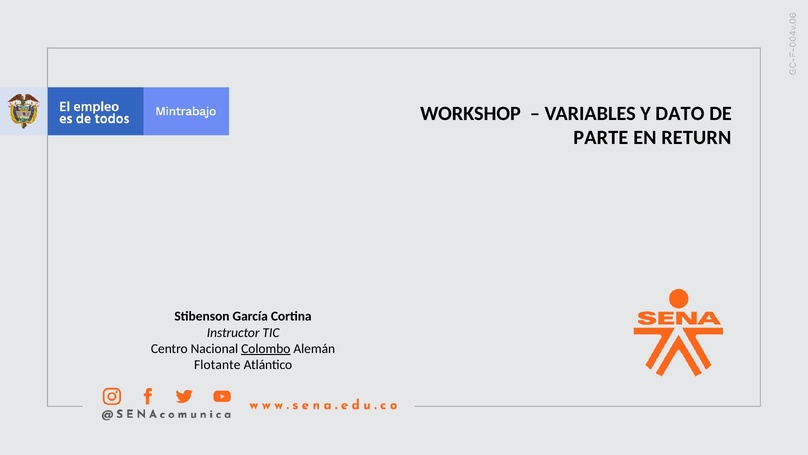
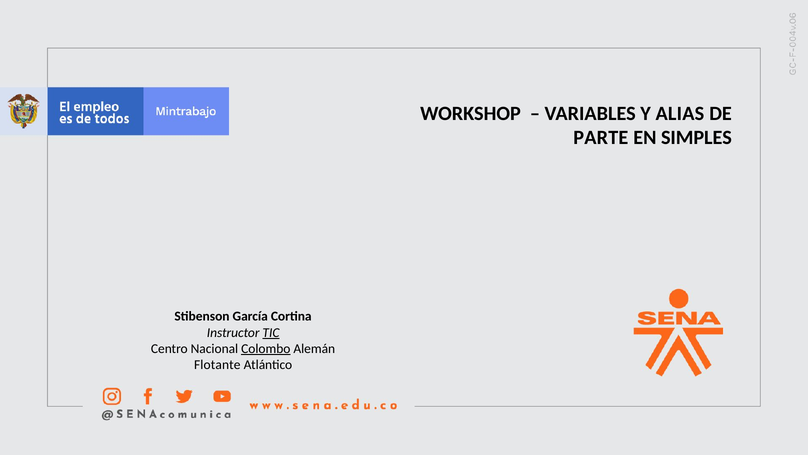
DATO: DATO -> ALIAS
RETURN: RETURN -> SIMPLES
TIC underline: none -> present
